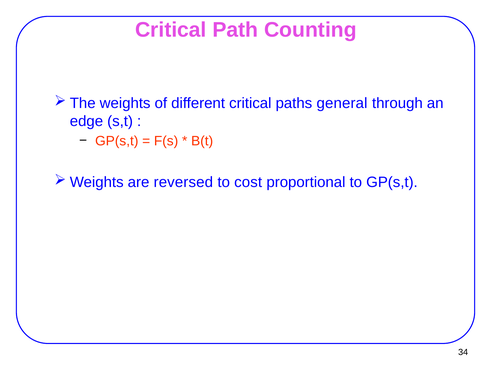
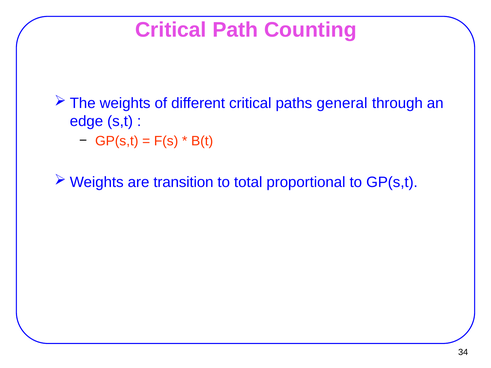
reversed: reversed -> transition
cost: cost -> total
